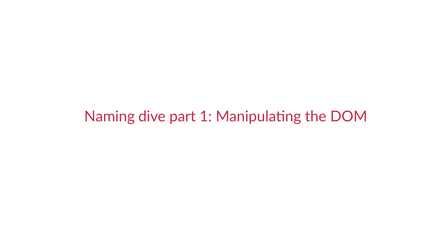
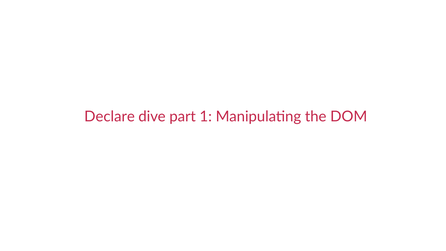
Naming: Naming -> Declare
